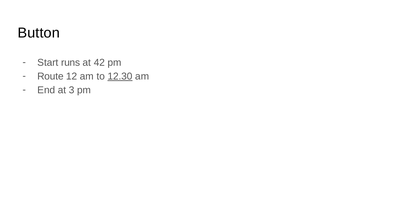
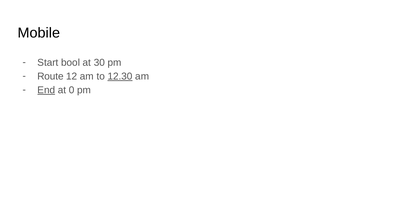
Button: Button -> Mobile
runs: runs -> bool
42: 42 -> 30
End underline: none -> present
3: 3 -> 0
